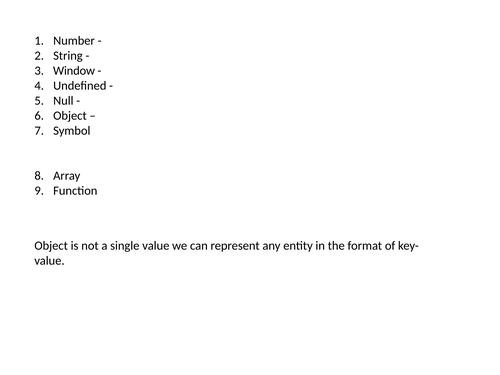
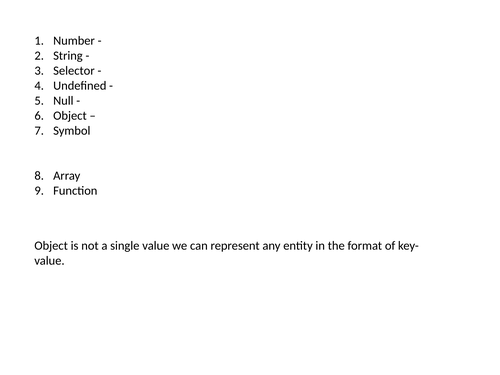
Window: Window -> Selector
